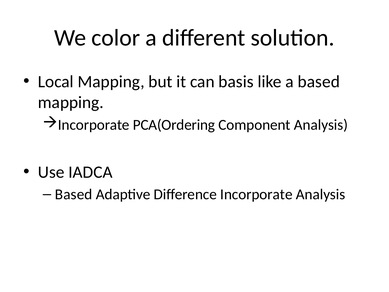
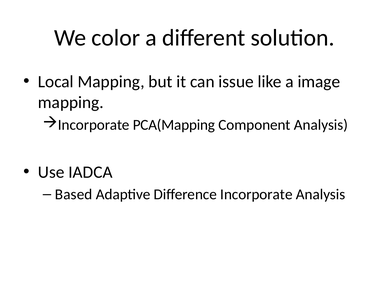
basis: basis -> issue
a based: based -> image
PCA(Ordering: PCA(Ordering -> PCA(Mapping
